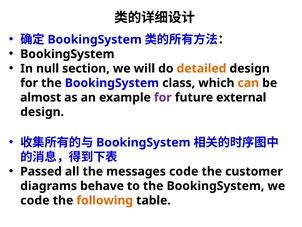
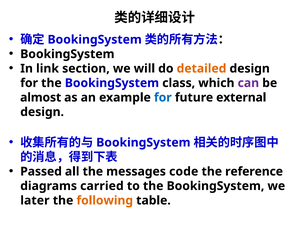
null: null -> link
can colour: orange -> purple
for at (163, 97) colour: purple -> blue
customer: customer -> reference
behave: behave -> carried
code at (35, 200): code -> later
